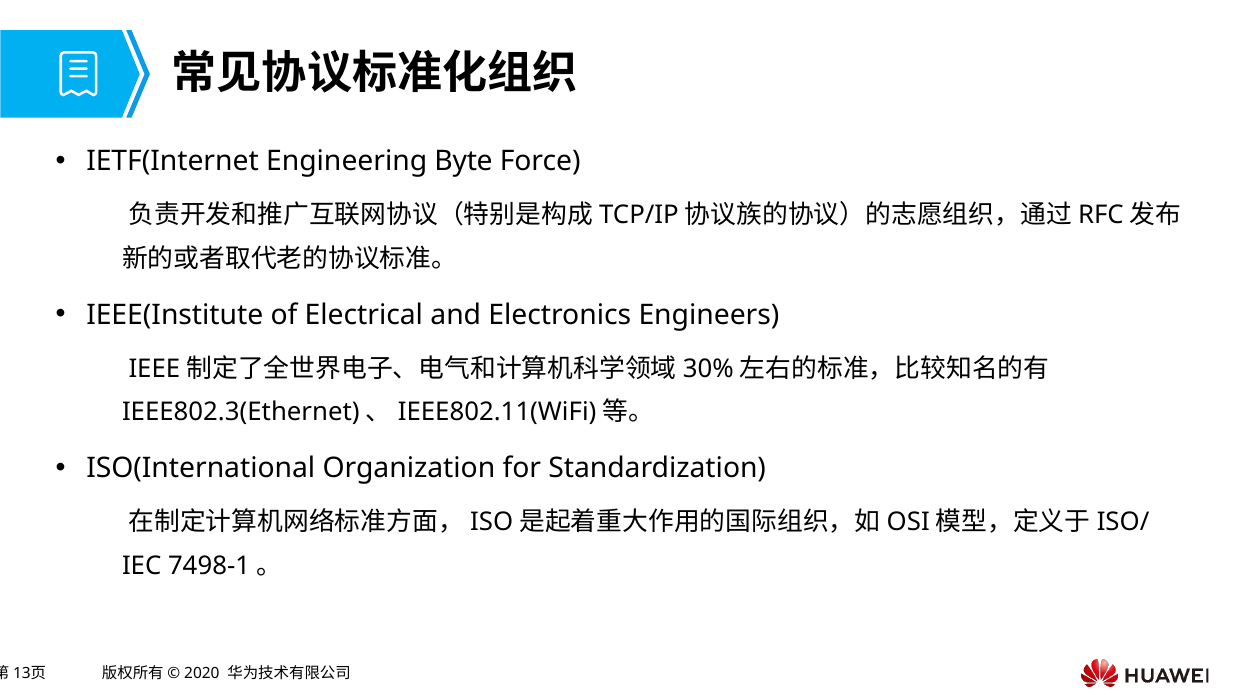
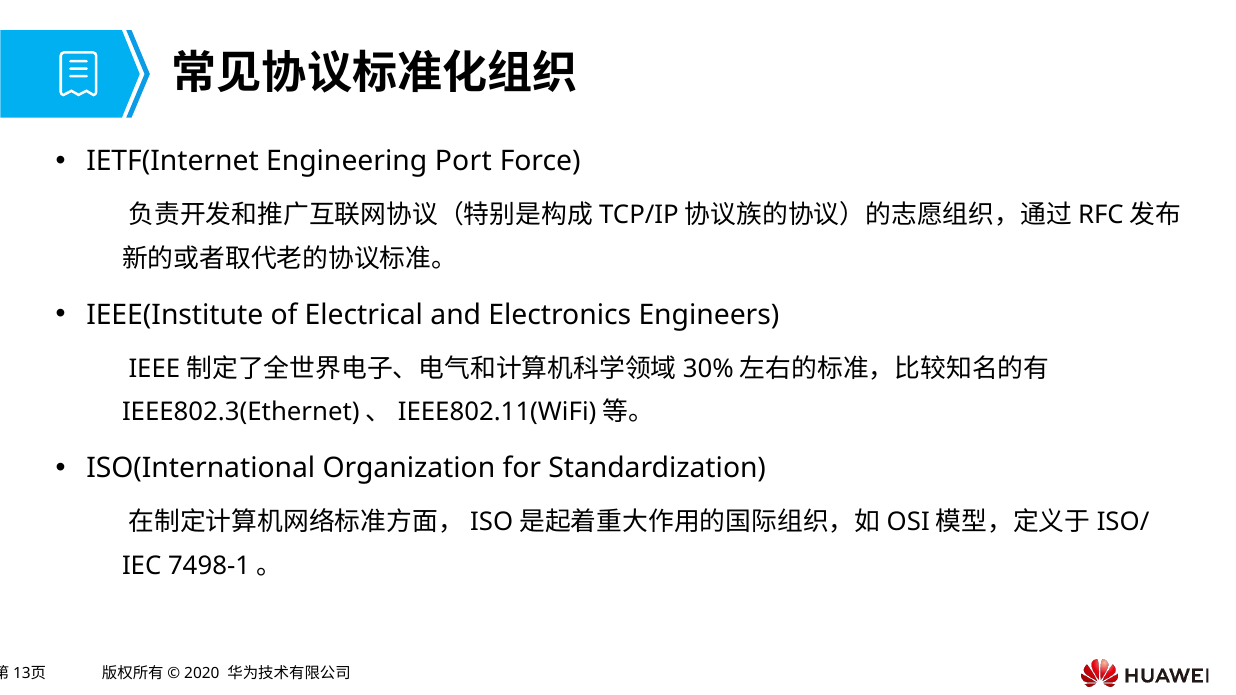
Byte: Byte -> Port
